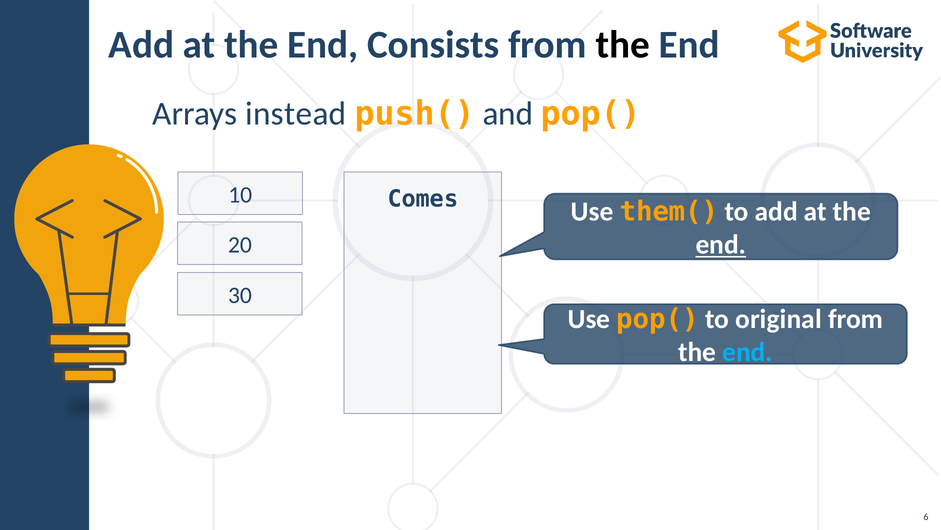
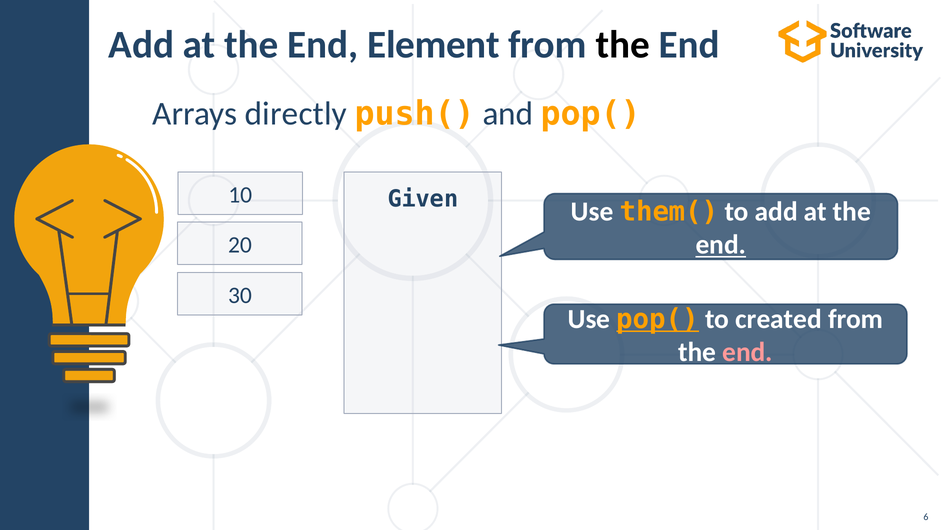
Consists: Consists -> Element
instead: instead -> directly
Comes: Comes -> Given
pop( at (658, 319) underline: none -> present
original: original -> created
end at (748, 352) colour: light blue -> pink
